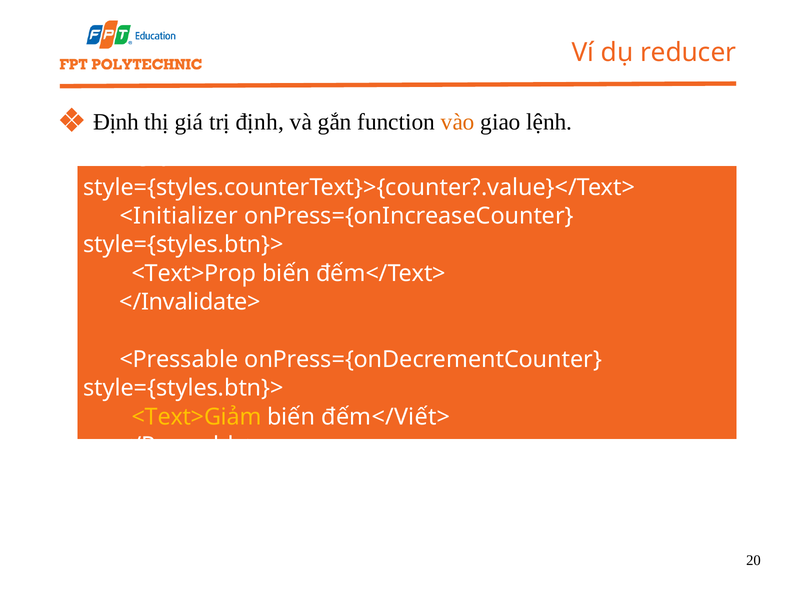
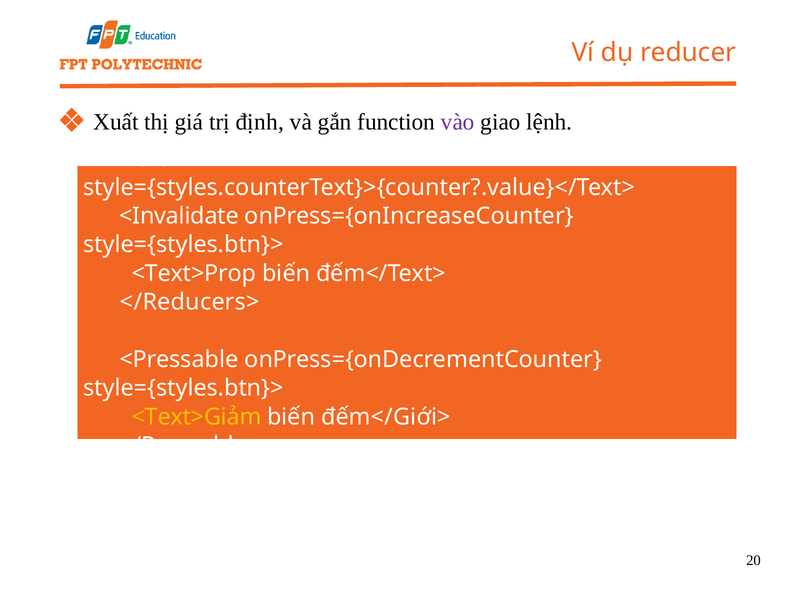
Định at (116, 122): Định -> Xuất
vào colour: orange -> purple
<Initializer: <Initializer -> <Invalidate
</Invalidate>: </Invalidate> -> </Reducers>
đếm</Viết>: đếm</Viết> -> đếm</Giới>
